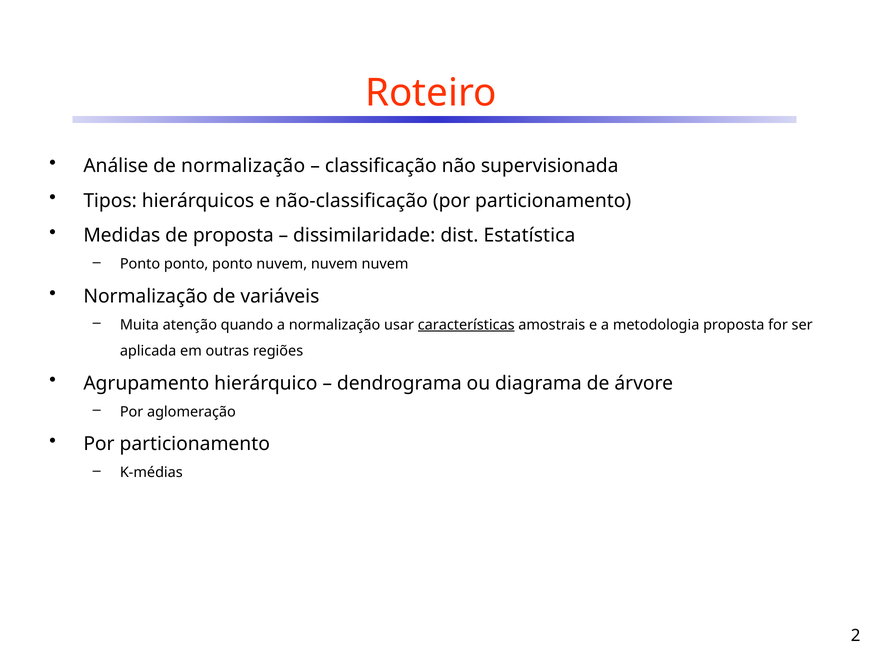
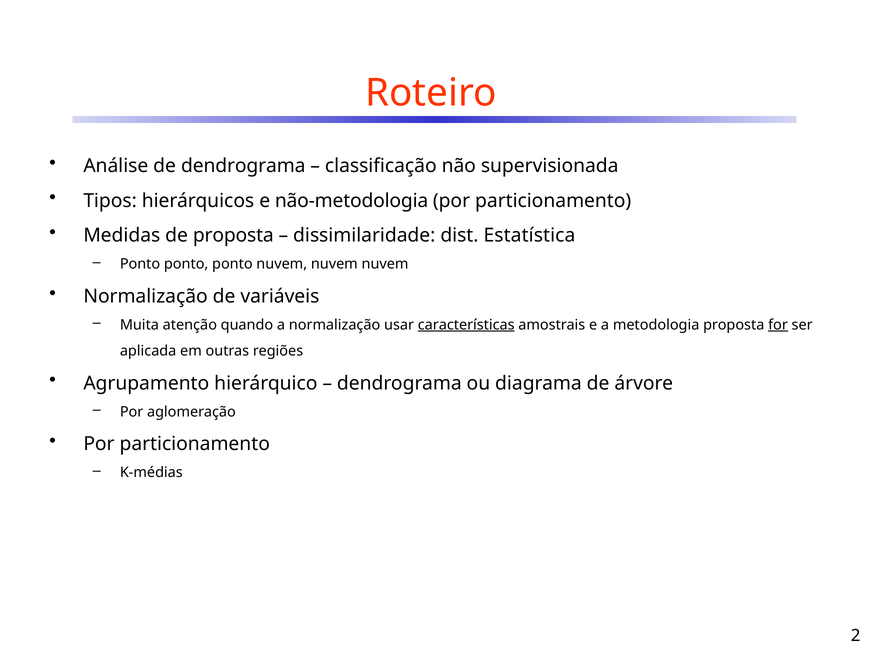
de normalização: normalização -> dendrograma
não-classificação: não-classificação -> não-metodologia
for underline: none -> present
